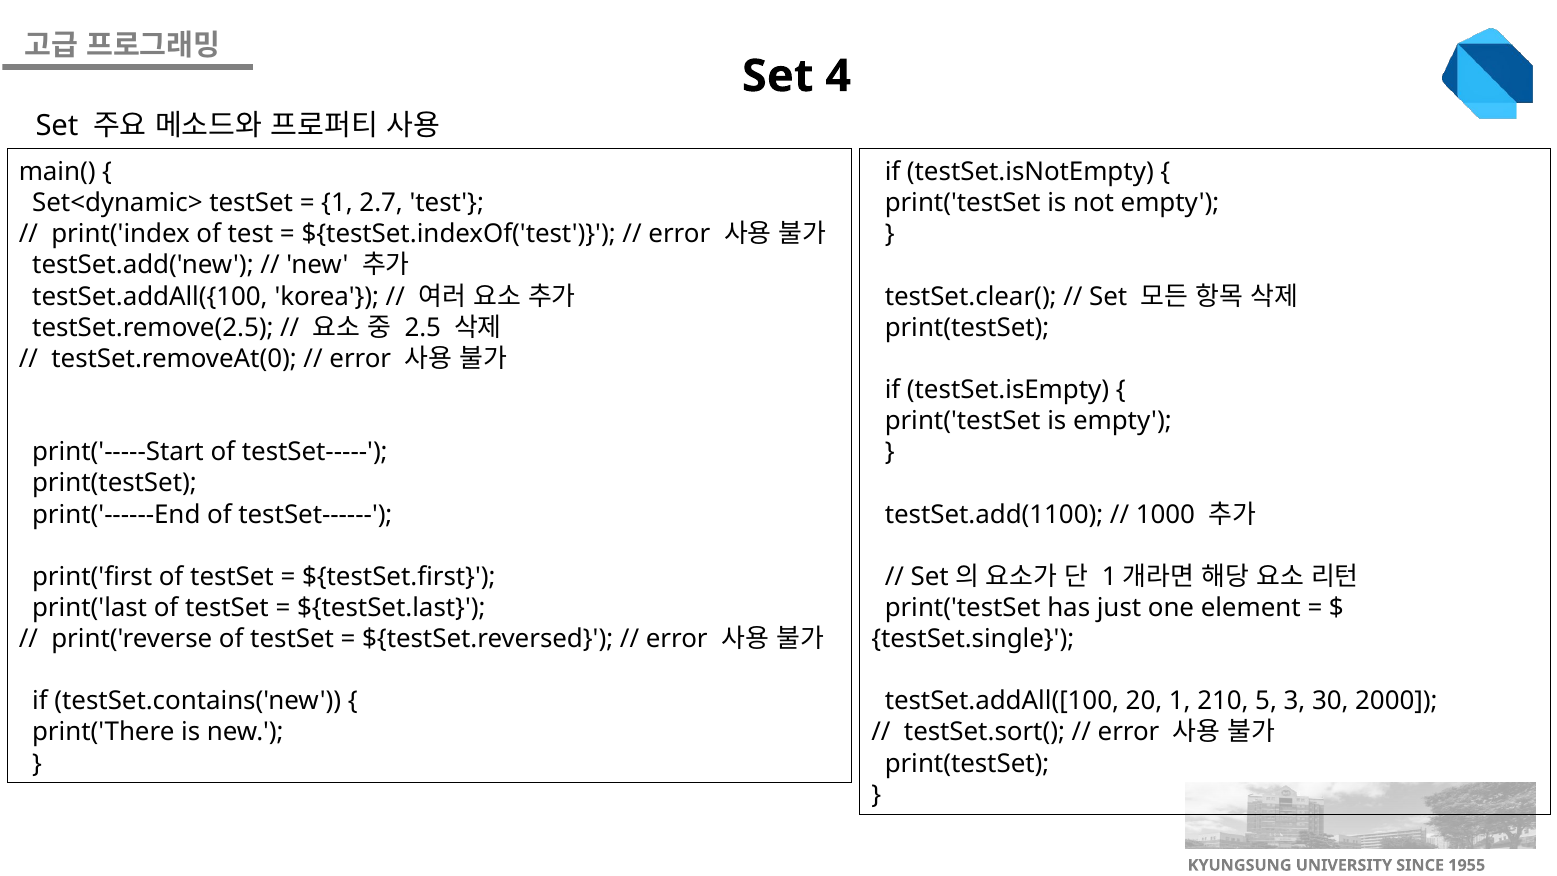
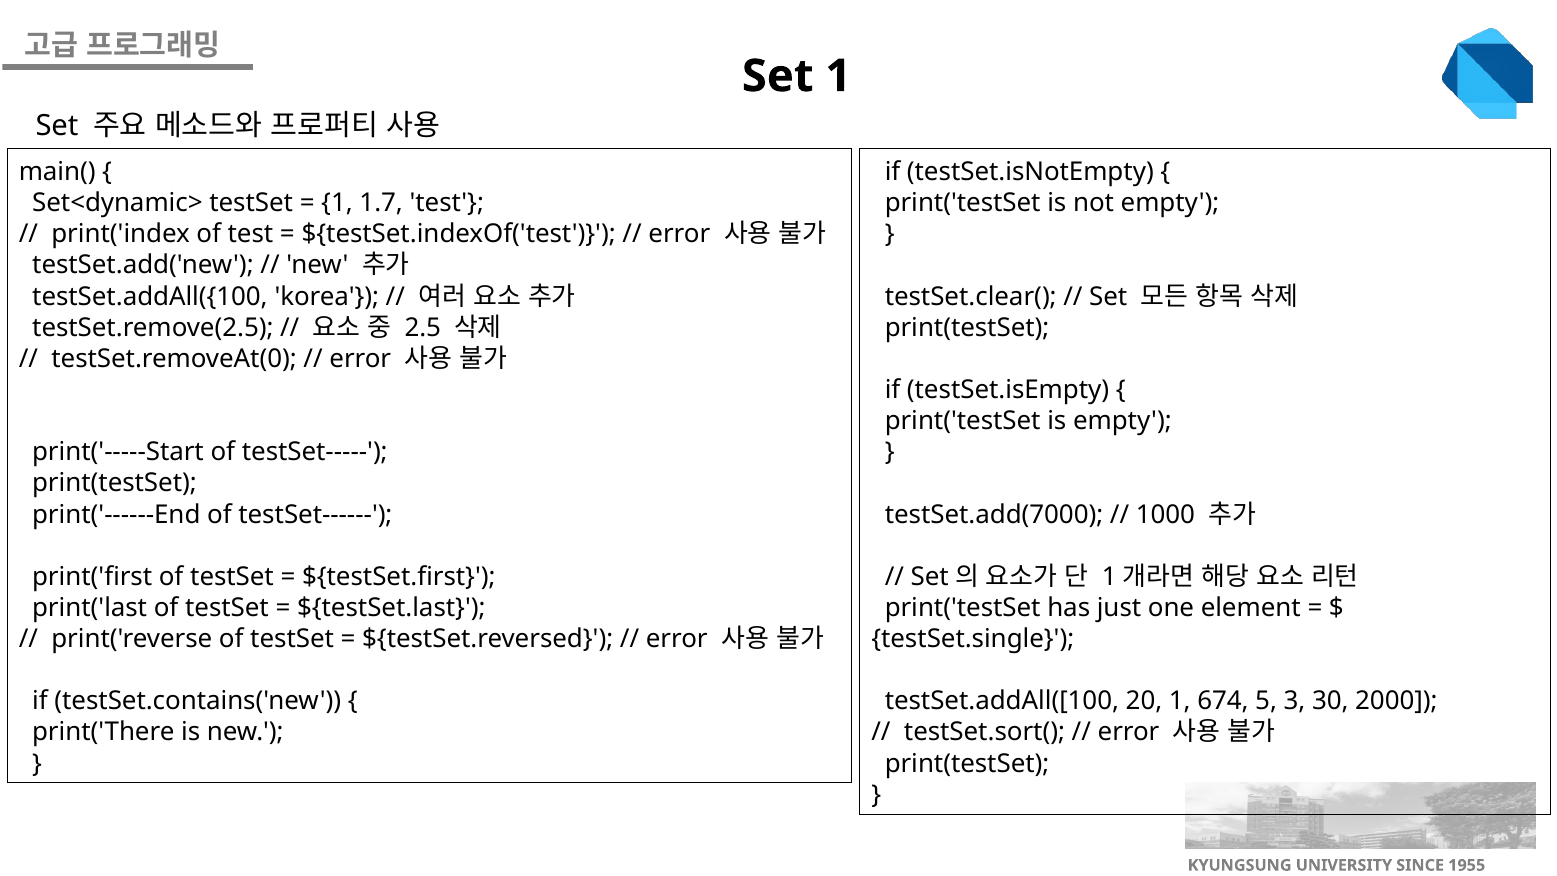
Set 4: 4 -> 1
2.7: 2.7 -> 1.7
testSet.add(1100: testSet.add(1100 -> testSet.add(7000
210: 210 -> 674
